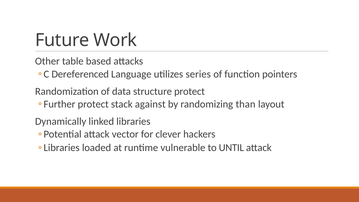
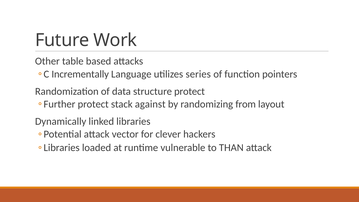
Dereferenced: Dereferenced -> Incrementally
than: than -> from
UNTIL: UNTIL -> THAN
